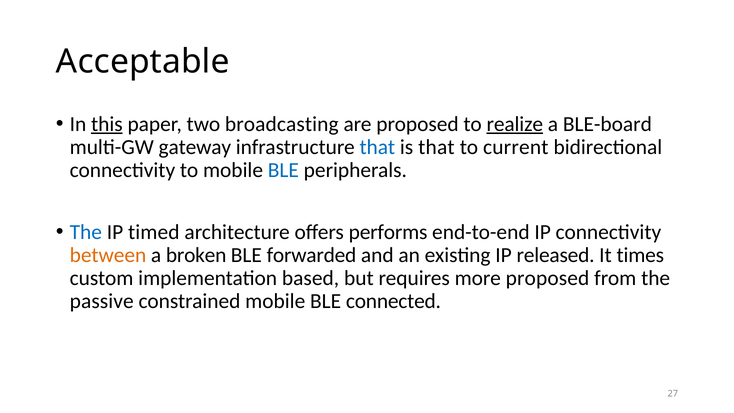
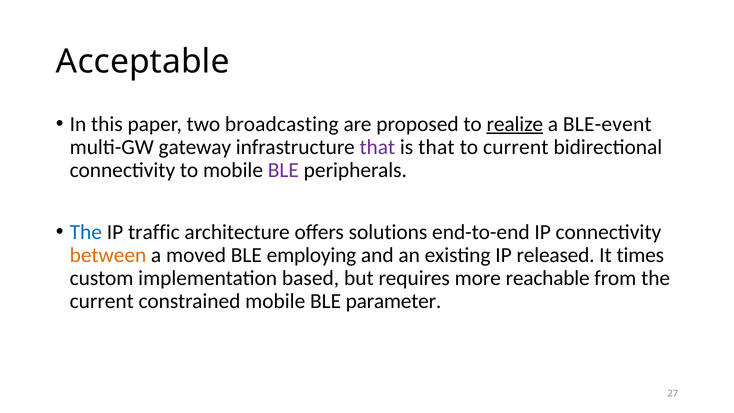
this underline: present -> none
BLE-board: BLE-board -> BLE-event
that at (377, 147) colour: blue -> purple
BLE at (283, 170) colour: blue -> purple
timed: timed -> traffic
performs: performs -> solutions
broken: broken -> moved
forwarded: forwarded -> employing
more proposed: proposed -> reachable
passive at (102, 301): passive -> current
connected: connected -> parameter
